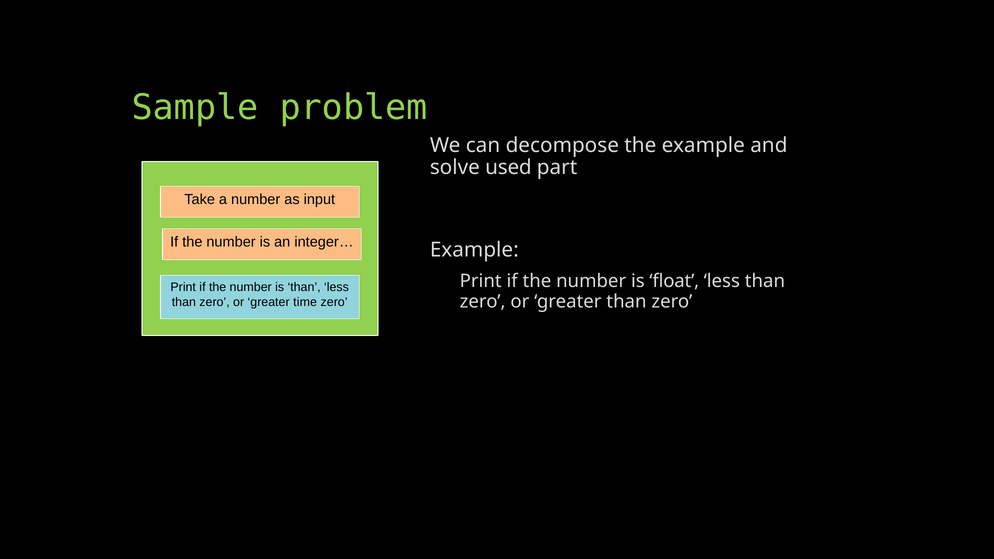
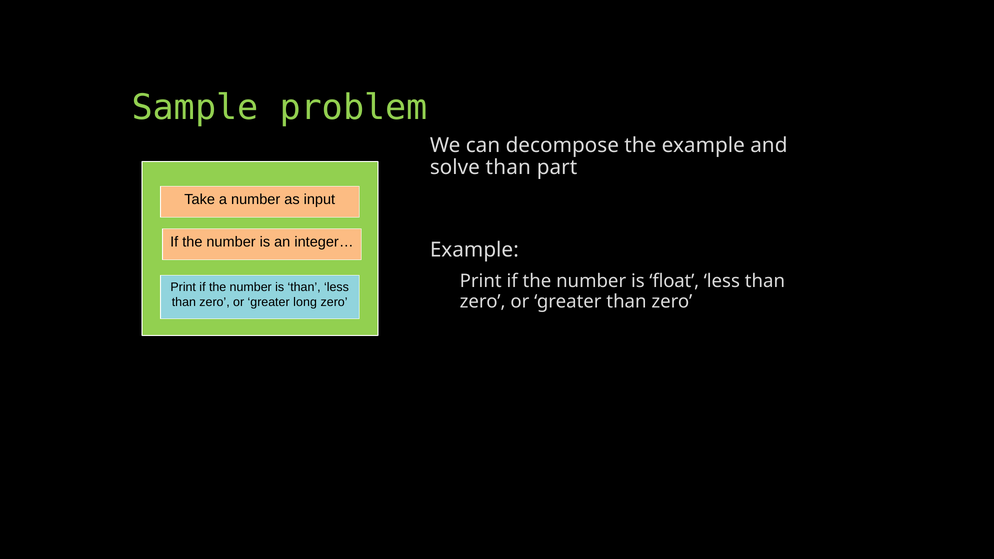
solve used: used -> than
time: time -> long
